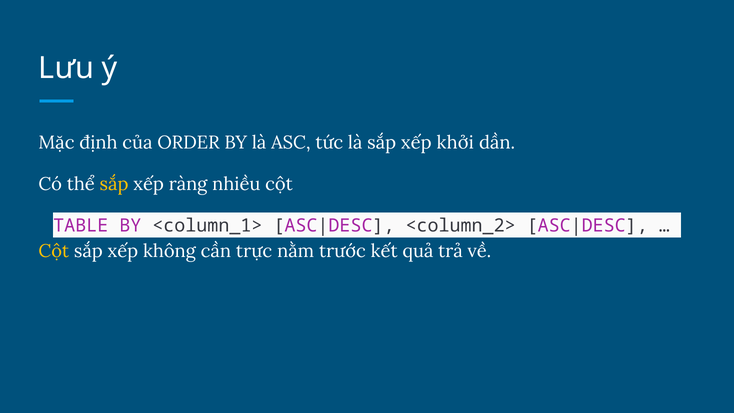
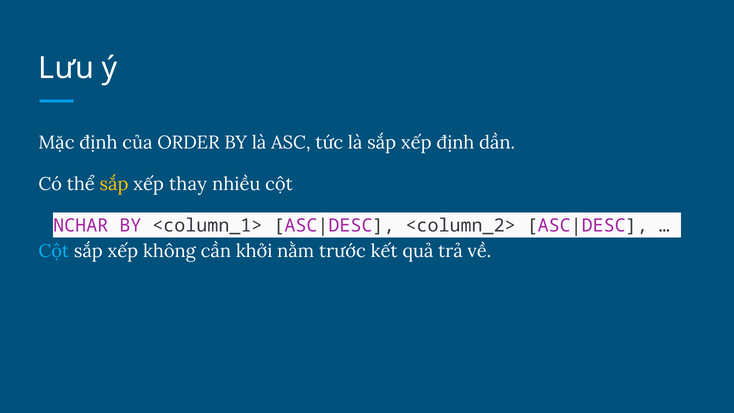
xếp khởi: khởi -> định
ràng: ràng -> thay
TABLE: TABLE -> NCHAR
Cột at (54, 251) colour: yellow -> light blue
trực: trực -> khởi
